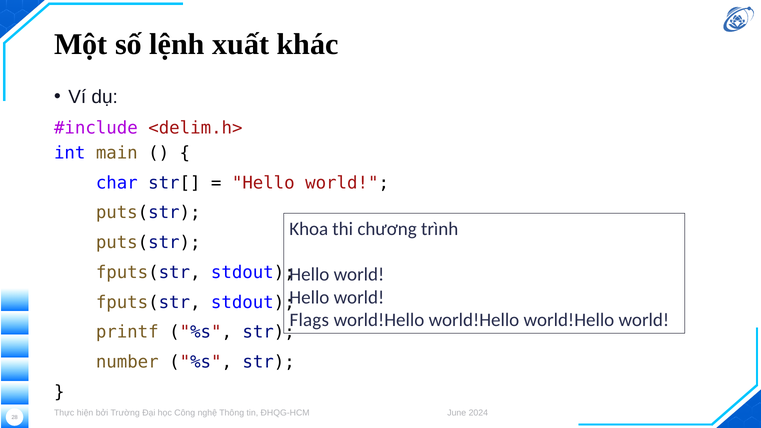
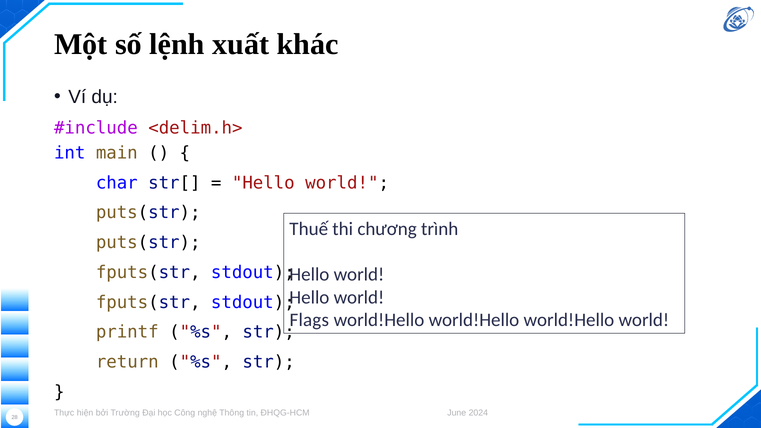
Khoa: Khoa -> Thuế
number: number -> return
